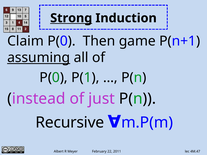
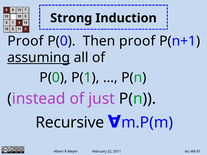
Strong underline: present -> none
Claim at (25, 41): Claim -> Proof
Then game: game -> proof
